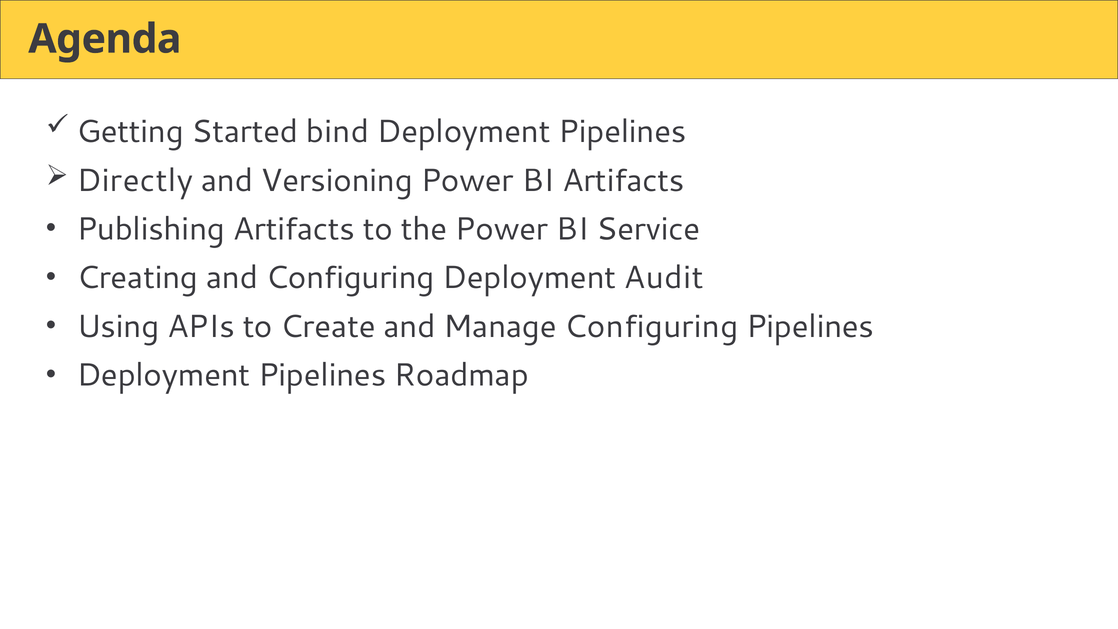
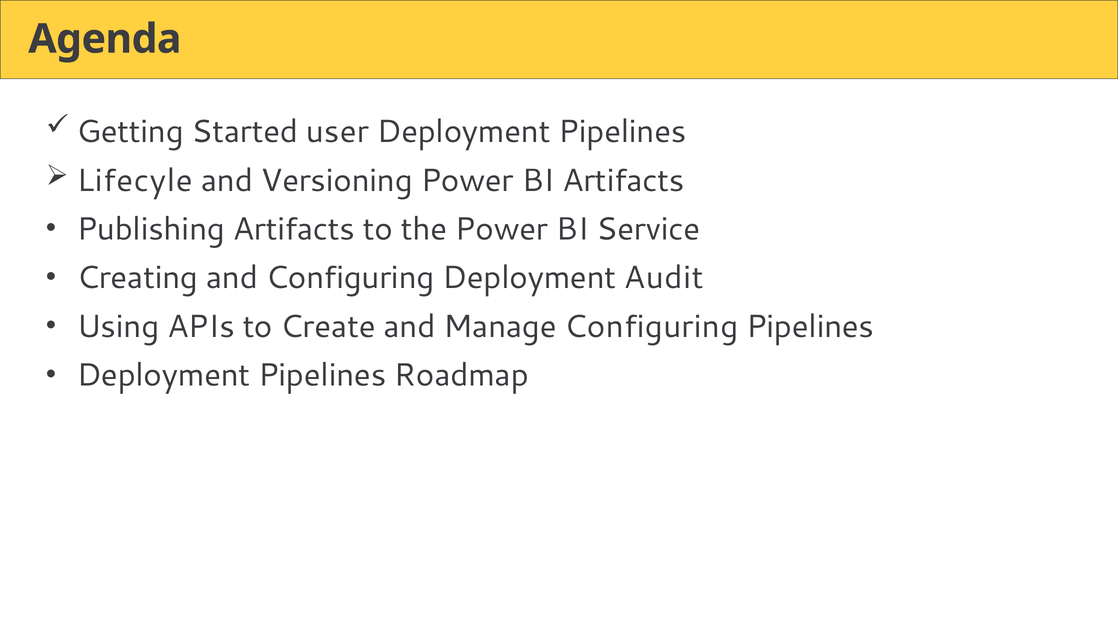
bind: bind -> user
Directly: Directly -> Lifecyle
